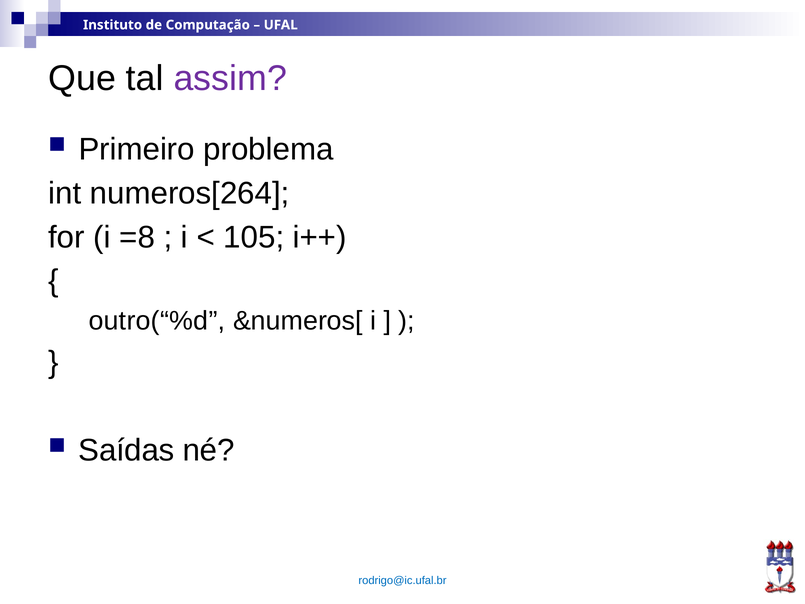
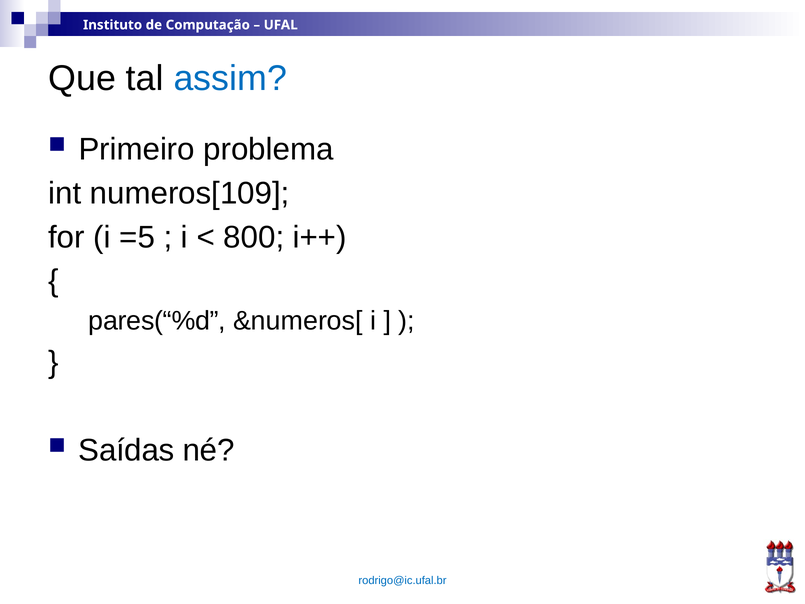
assim colour: purple -> blue
numeros[264: numeros[264 -> numeros[109
=8: =8 -> =5
105: 105 -> 800
outro(“%d: outro(“%d -> pares(“%d
